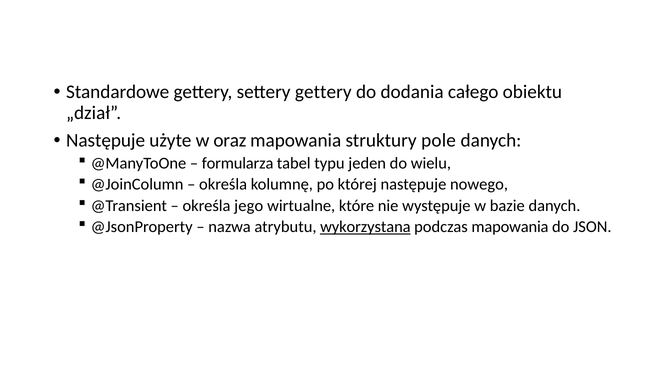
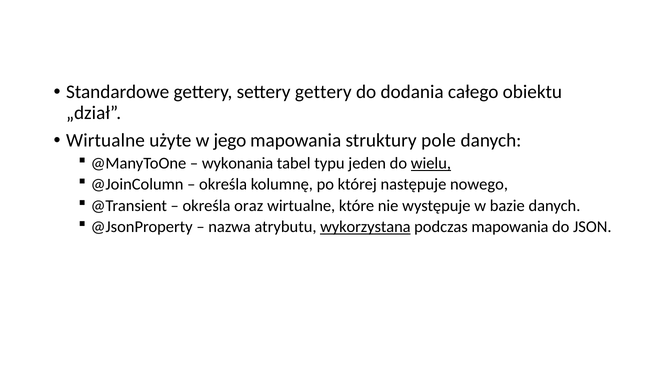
Następuje at (106, 140): Następuje -> Wirtualne
oraz: oraz -> jego
formularza: formularza -> wykonania
wielu underline: none -> present
jego: jego -> oraz
